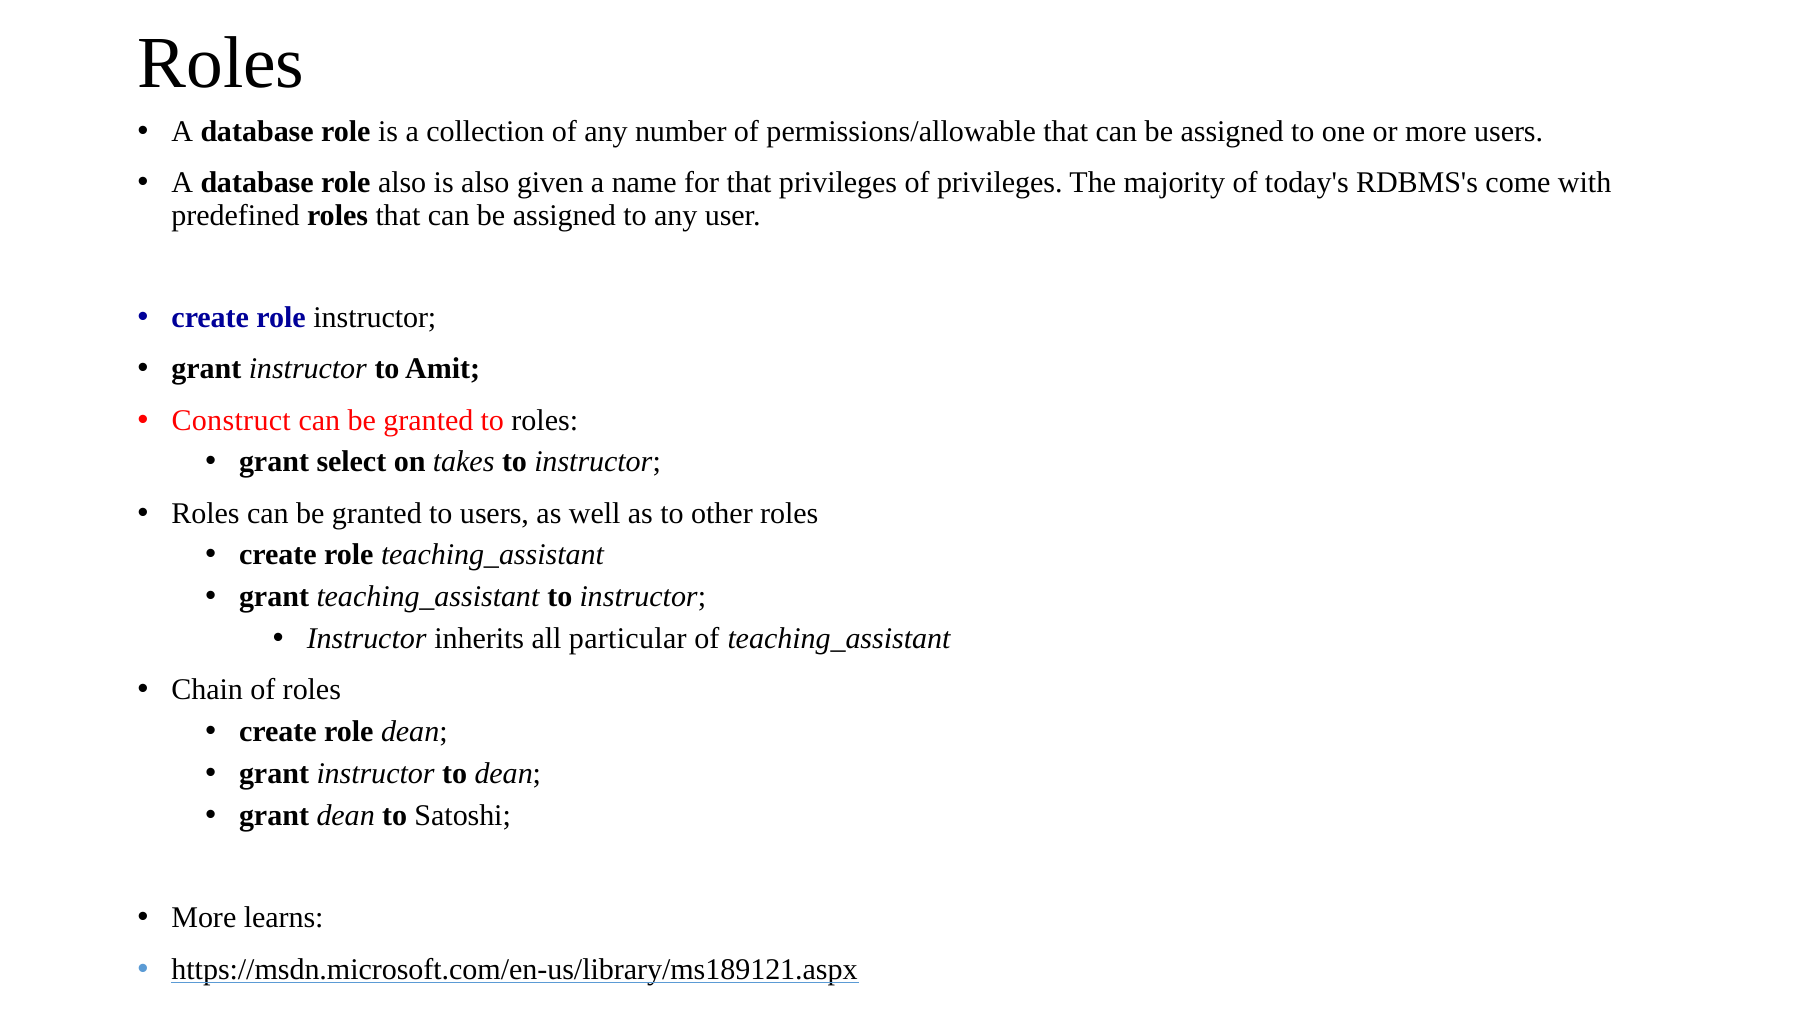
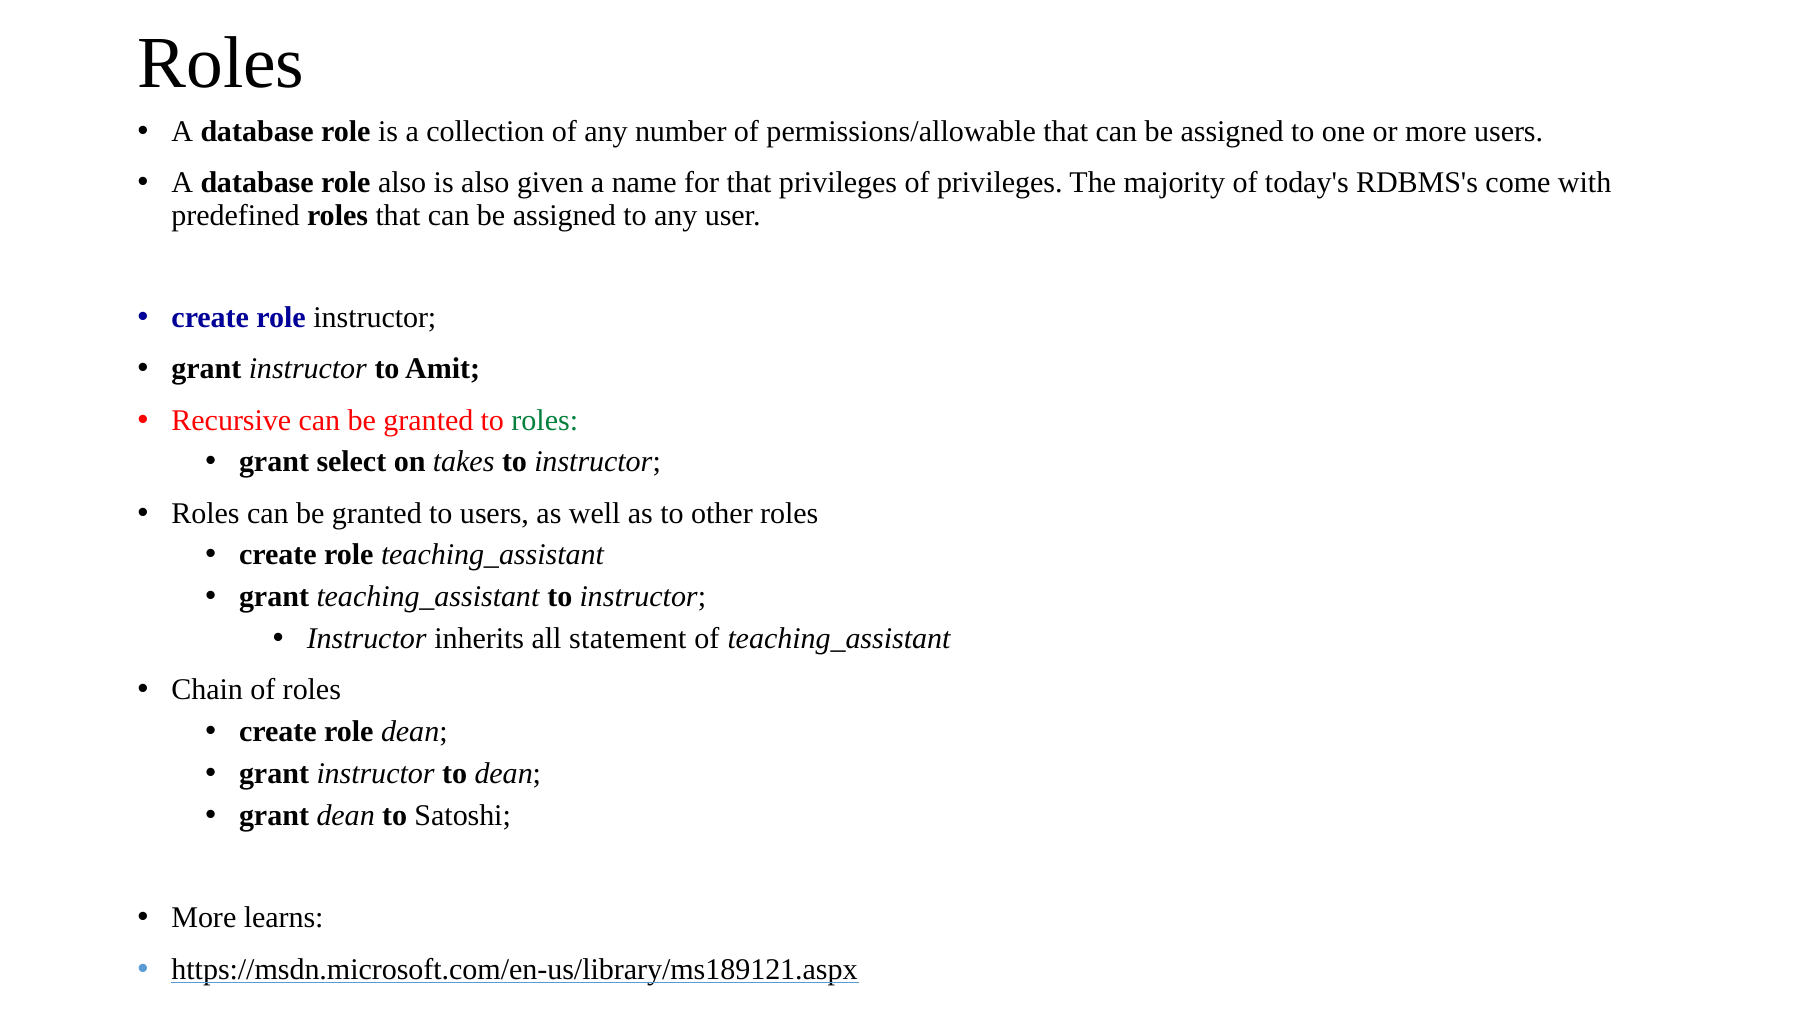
Construct: Construct -> Recursive
roles at (545, 420) colour: black -> green
particular: particular -> statement
